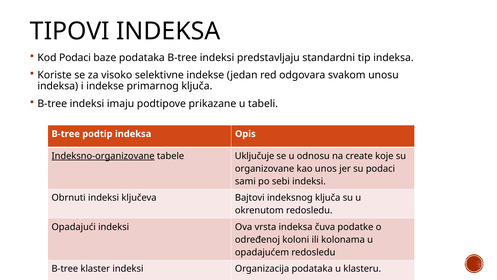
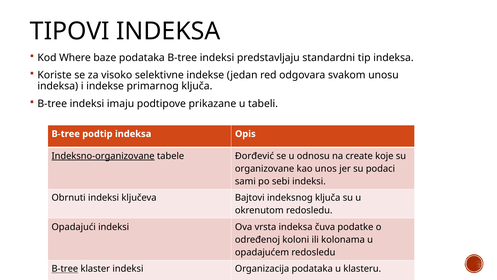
Kod Podaci: Podaci -> Where
Uključuje: Uključuje -> Đorđević
B-tree at (65, 268) underline: none -> present
